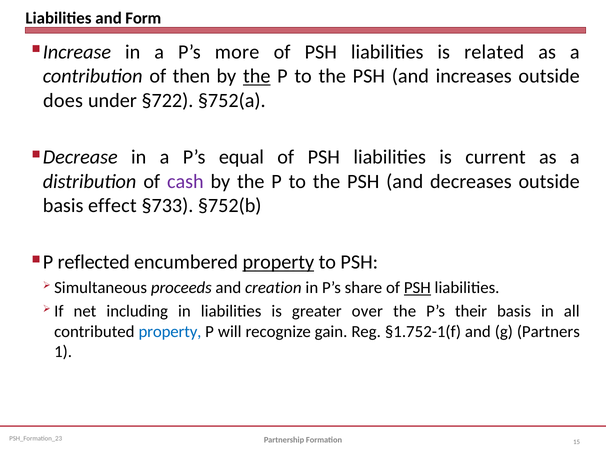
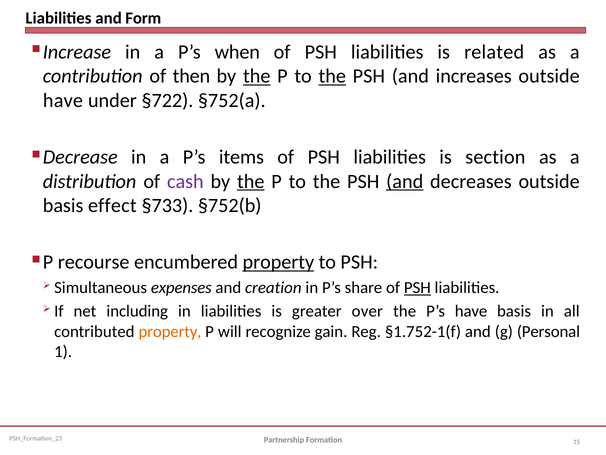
more: more -> when
the at (332, 76) underline: none -> present
does at (63, 100): does -> have
equal: equal -> items
current: current -> section
the at (251, 181) underline: none -> present
and at (405, 181) underline: none -> present
reflected: reflected -> recourse
proceeds: proceeds -> expenses
P’s their: their -> have
property at (170, 331) colour: blue -> orange
Partners: Partners -> Personal
